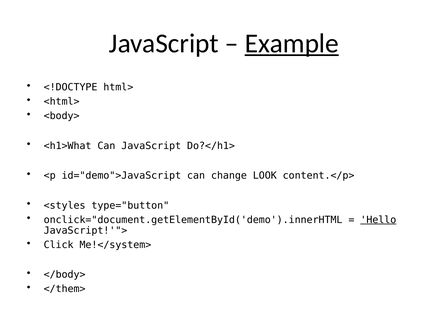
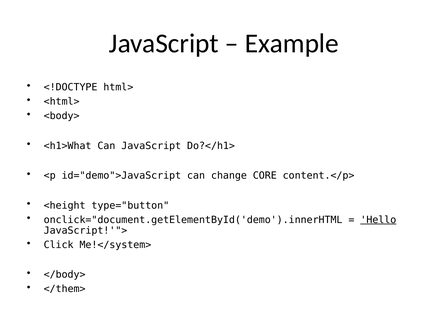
Example underline: present -> none
LOOK: LOOK -> CORE
<styles: <styles -> <height
